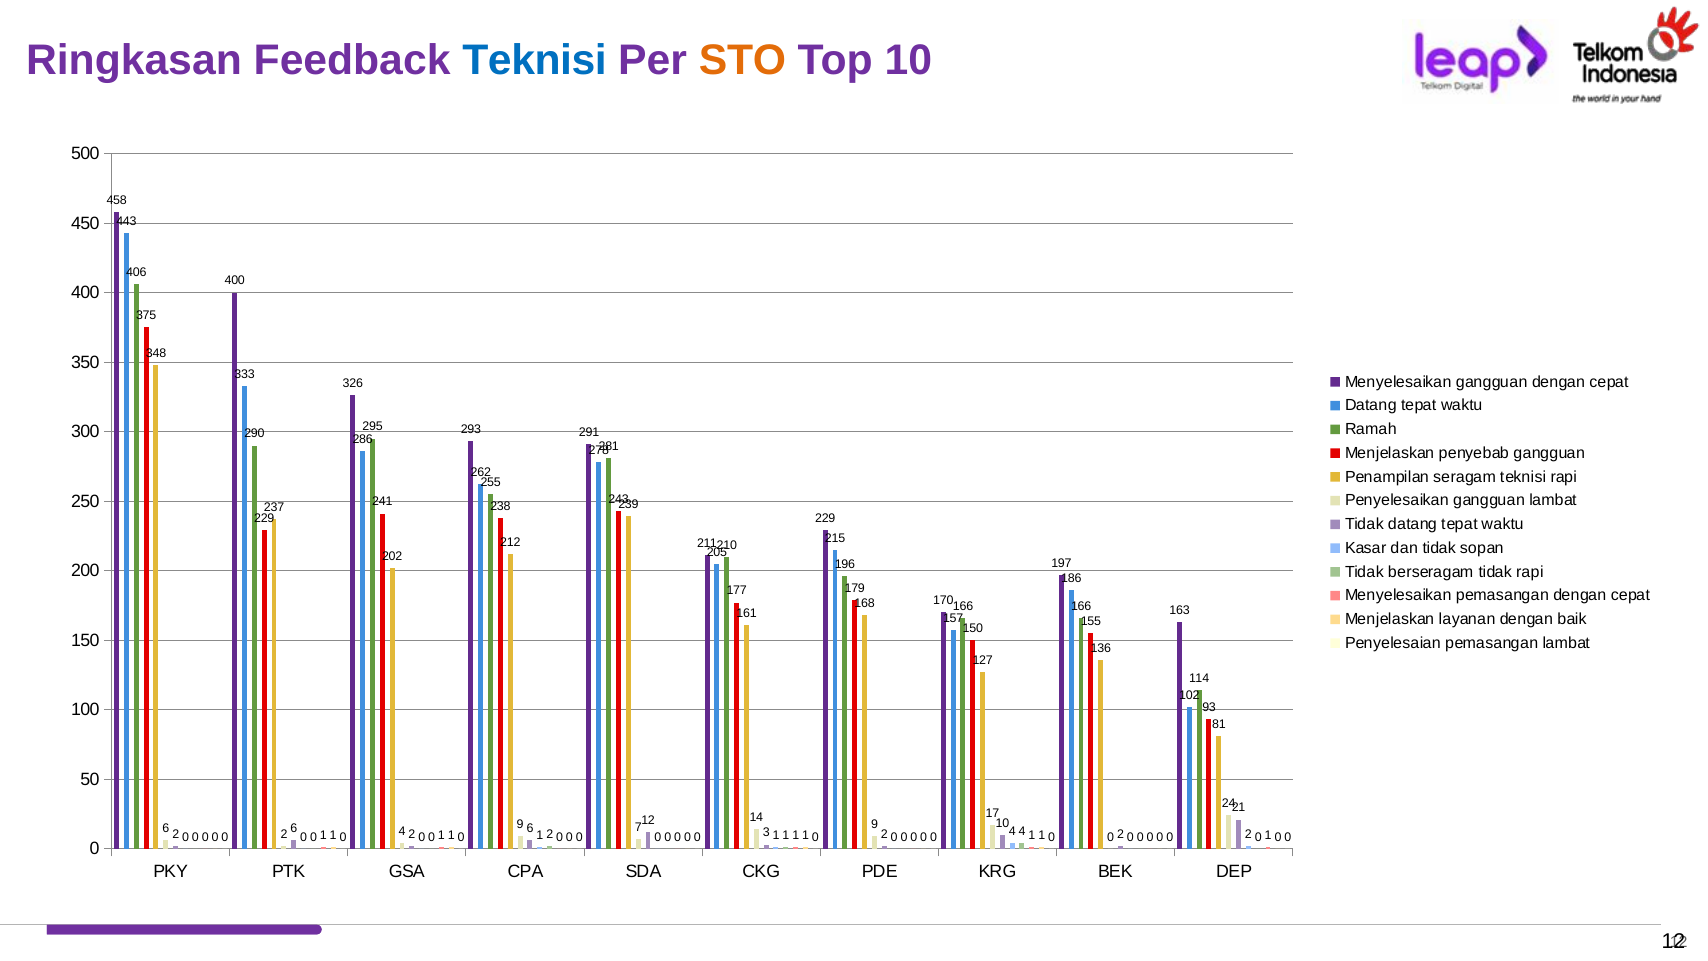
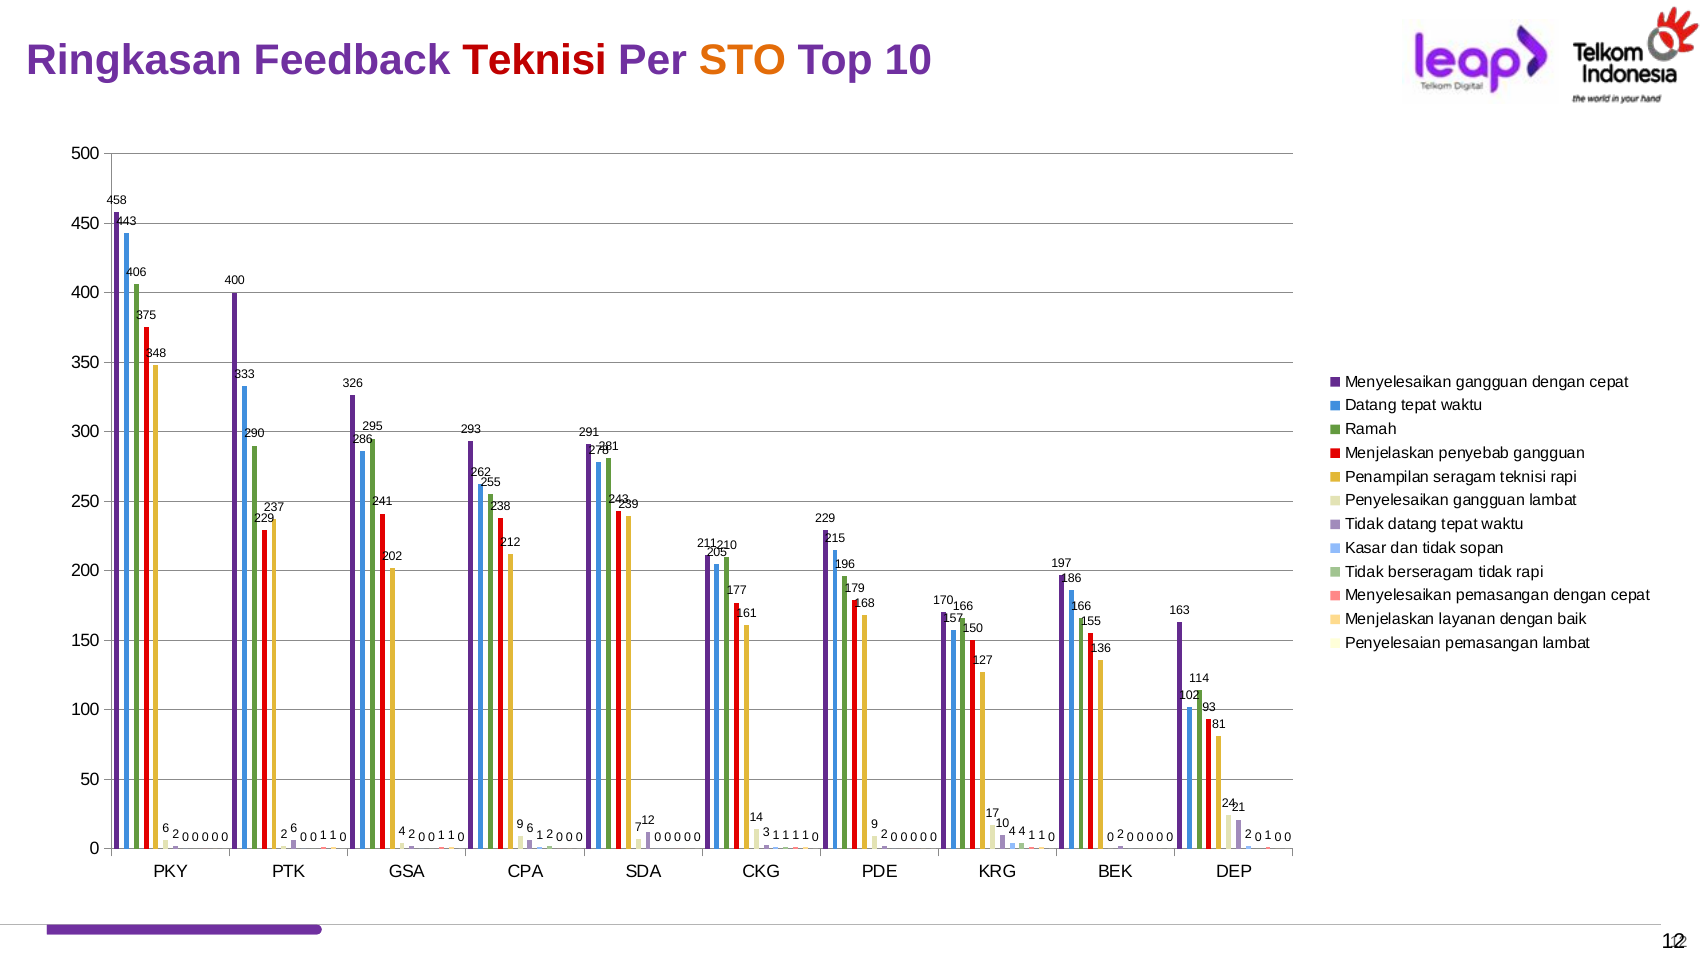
Teknisi at (535, 61) colour: blue -> red
